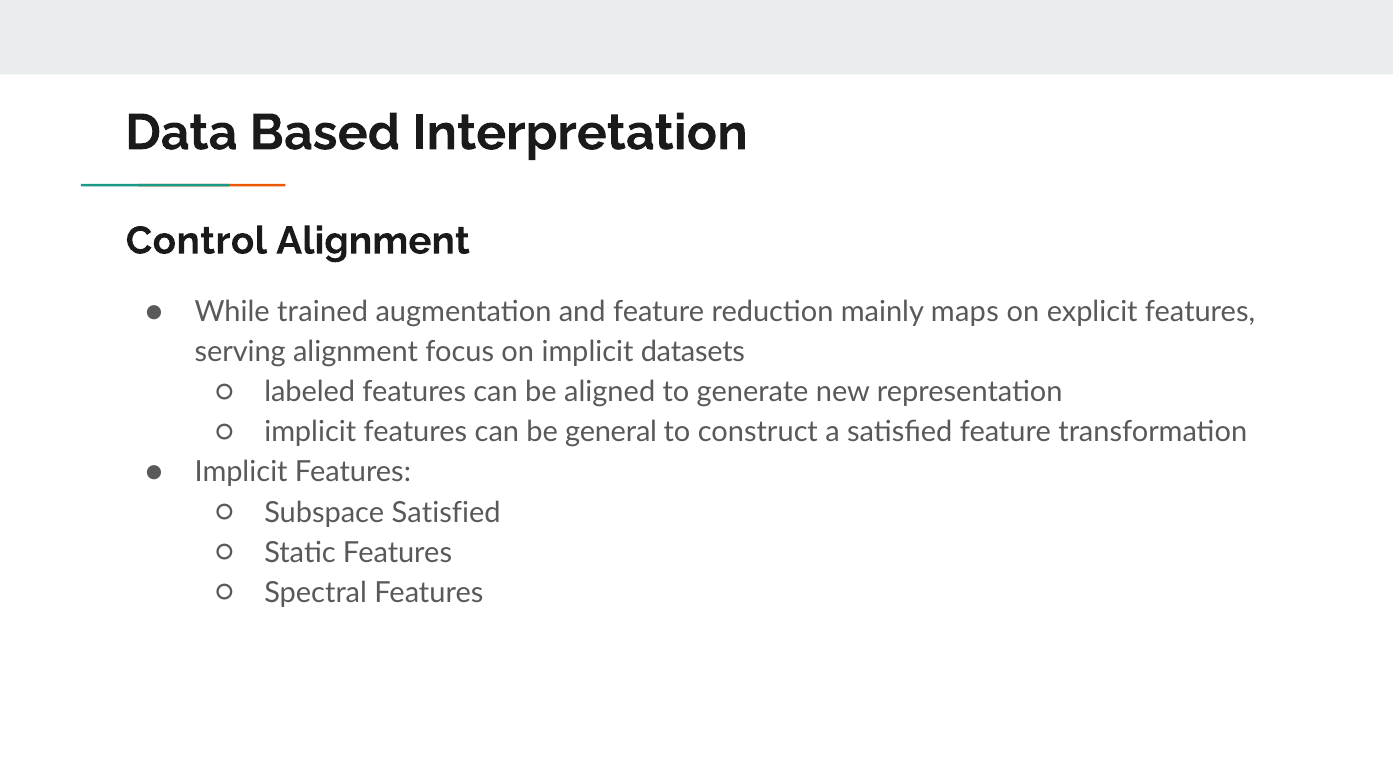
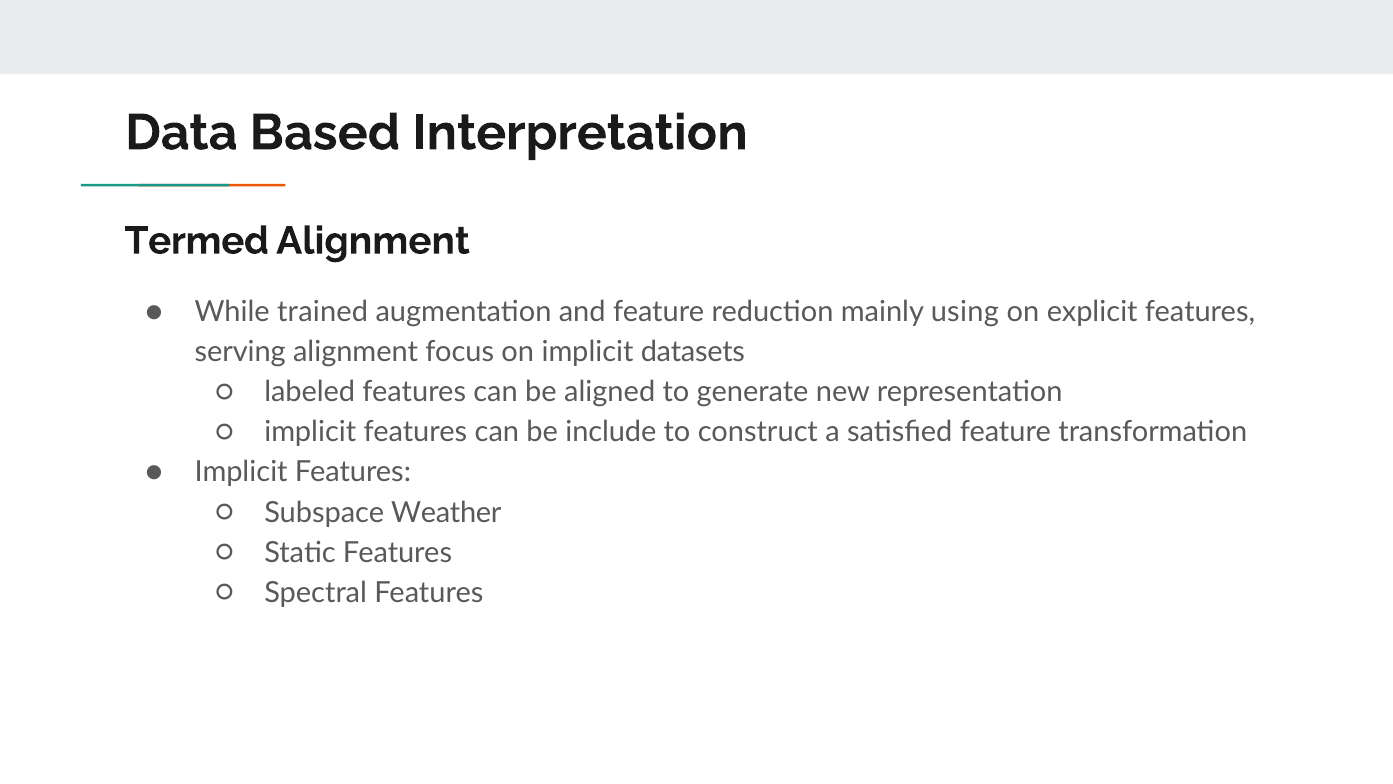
Control: Control -> Termed
maps: maps -> using
general: general -> include
Subspace Satisfied: Satisfied -> Weather
